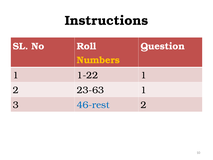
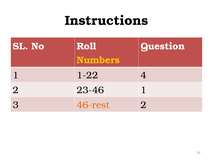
1-22 1: 1 -> 4
23-63: 23-63 -> 23-46
46-rest colour: blue -> orange
